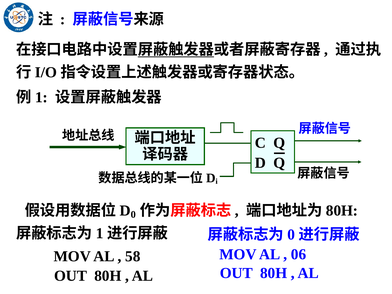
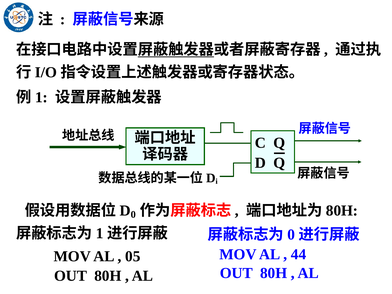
06: 06 -> 44
58: 58 -> 05
